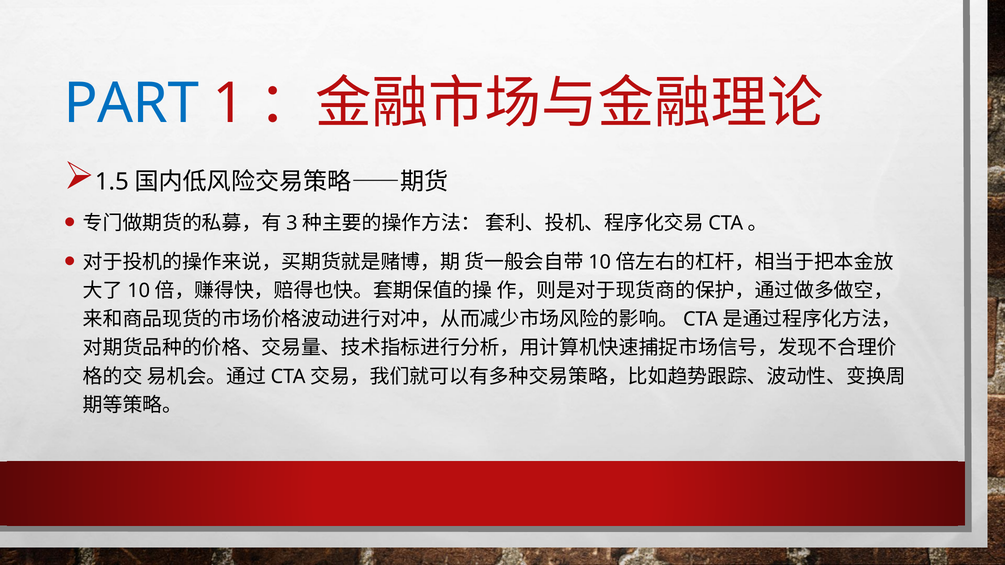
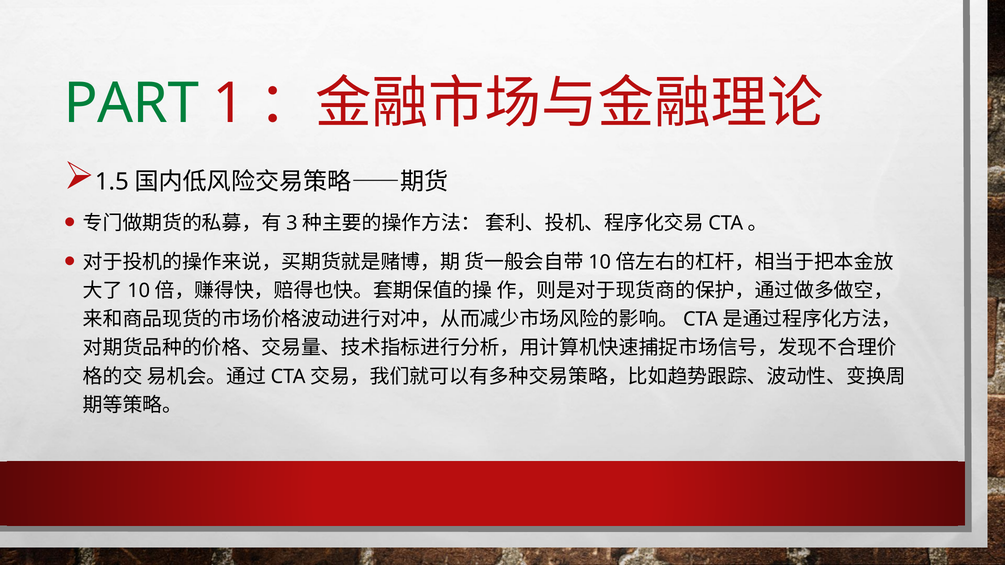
PART colour: blue -> green
